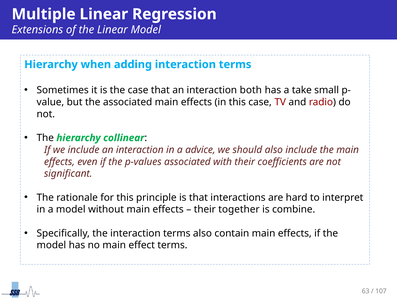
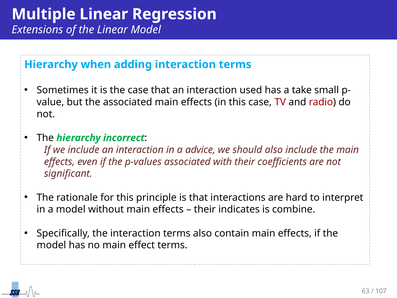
both: both -> used
collinear: collinear -> incorrect
together: together -> indicates
